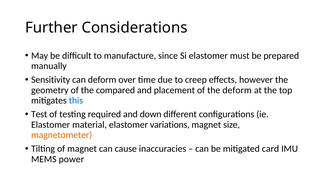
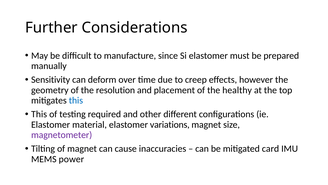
compared: compared -> resolution
the deform: deform -> healthy
Test at (39, 114): Test -> This
down: down -> other
magnetometer colour: orange -> purple
